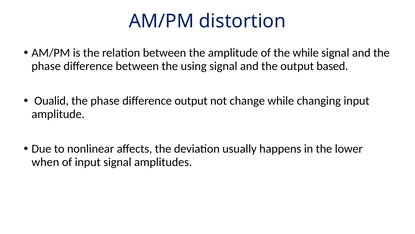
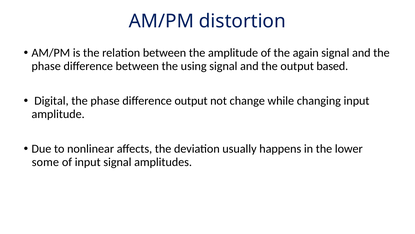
the while: while -> again
Oualid: Oualid -> Digital
when: when -> some
